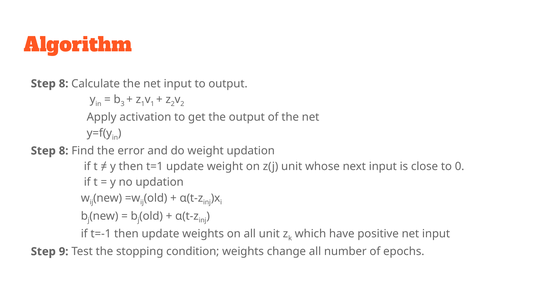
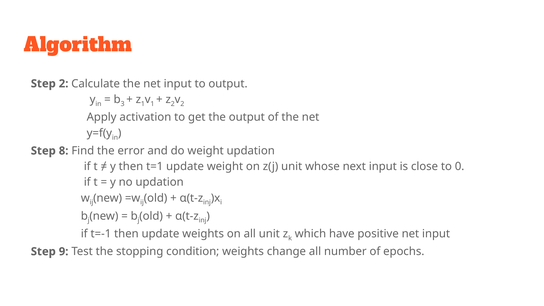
8 at (64, 84): 8 -> 2
